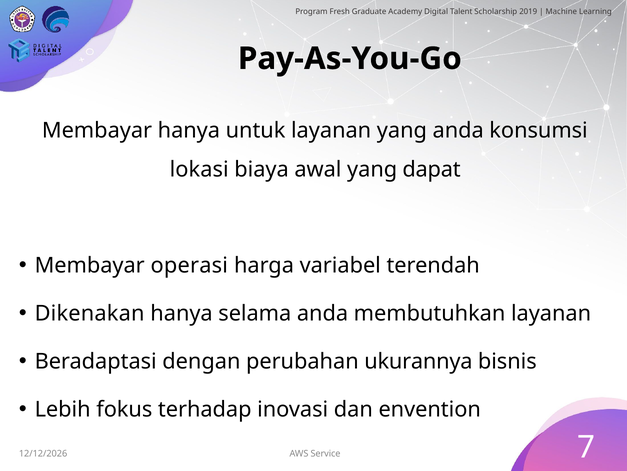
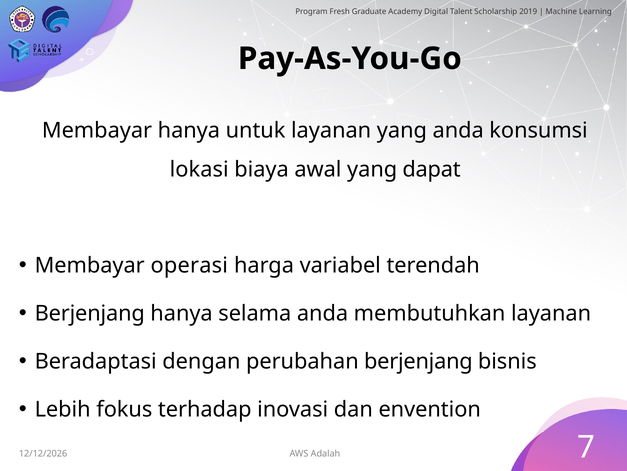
Dikenakan at (90, 313): Dikenakan -> Berjenjang
perubahan ukurannya: ukurannya -> berjenjang
Service: Service -> Adalah
